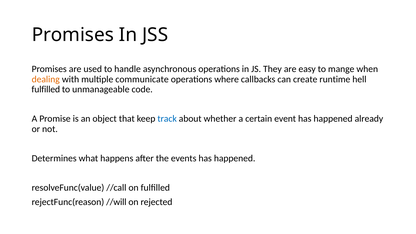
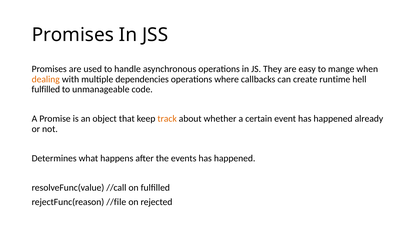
communicate: communicate -> dependencies
track colour: blue -> orange
//will: //will -> //file
